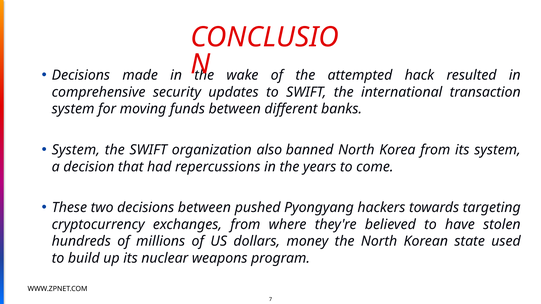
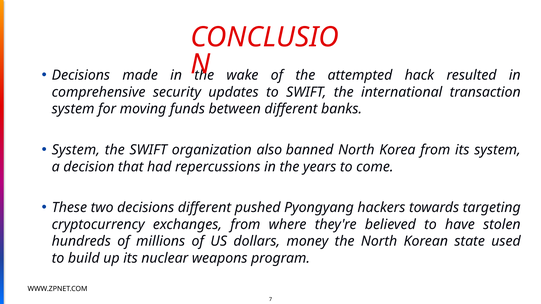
decisions between: between -> different
